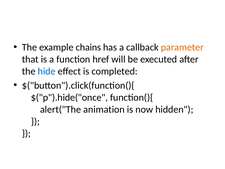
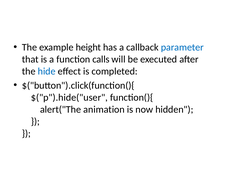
chains: chains -> height
parameter colour: orange -> blue
href: href -> calls
$("p").hide("once: $("p").hide("once -> $("p").hide("user
